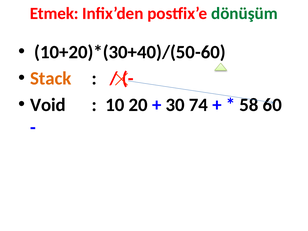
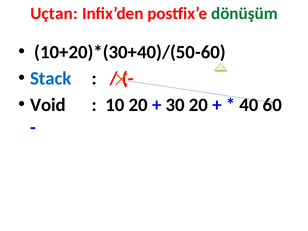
Etmek: Etmek -> Uçtan
Stack colour: orange -> blue
30 74: 74 -> 20
58: 58 -> 40
